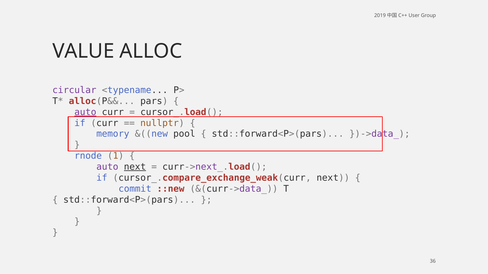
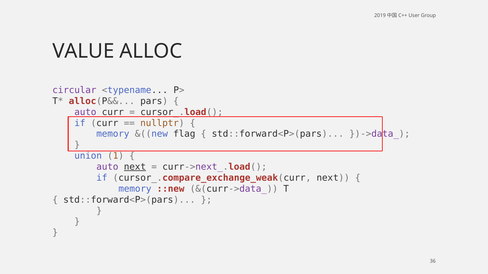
auto at (85, 112) underline: present -> none
pool: pool -> flag
rnode: rnode -> union
commit at (135, 189): commit -> memory
